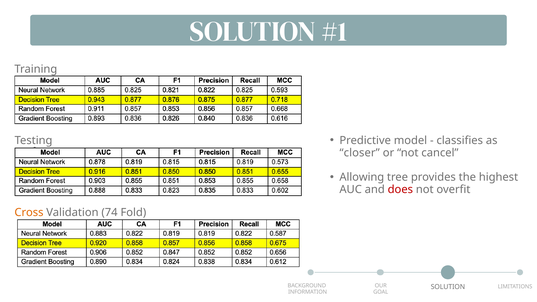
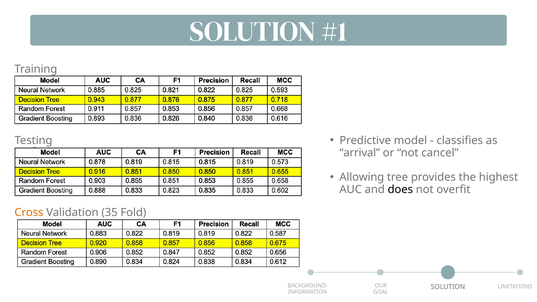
closer: closer -> arrival
does colour: red -> black
74: 74 -> 35
